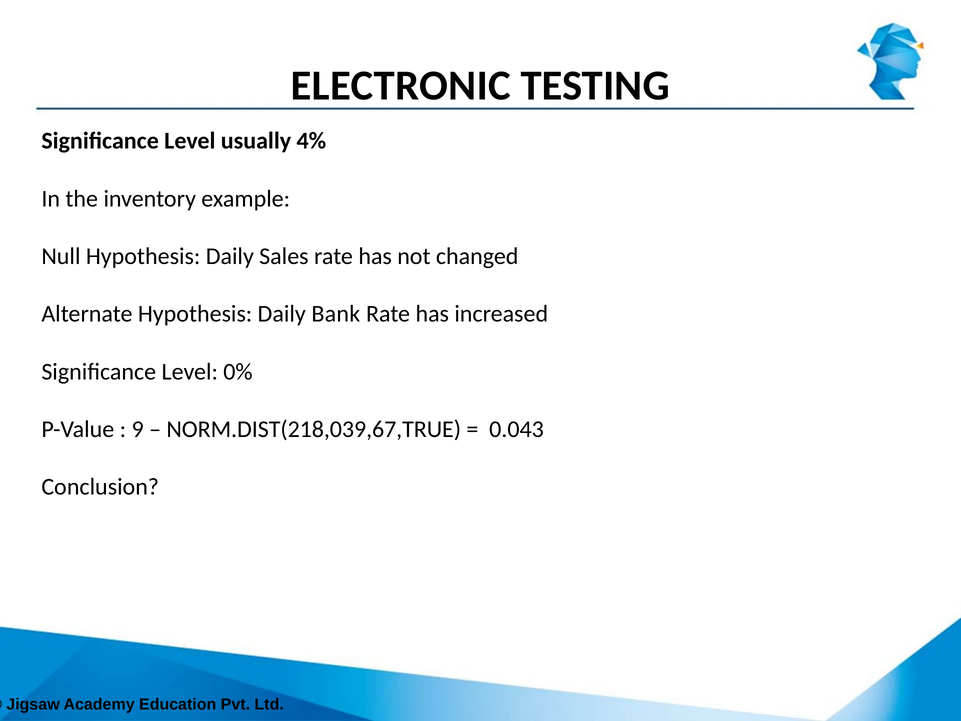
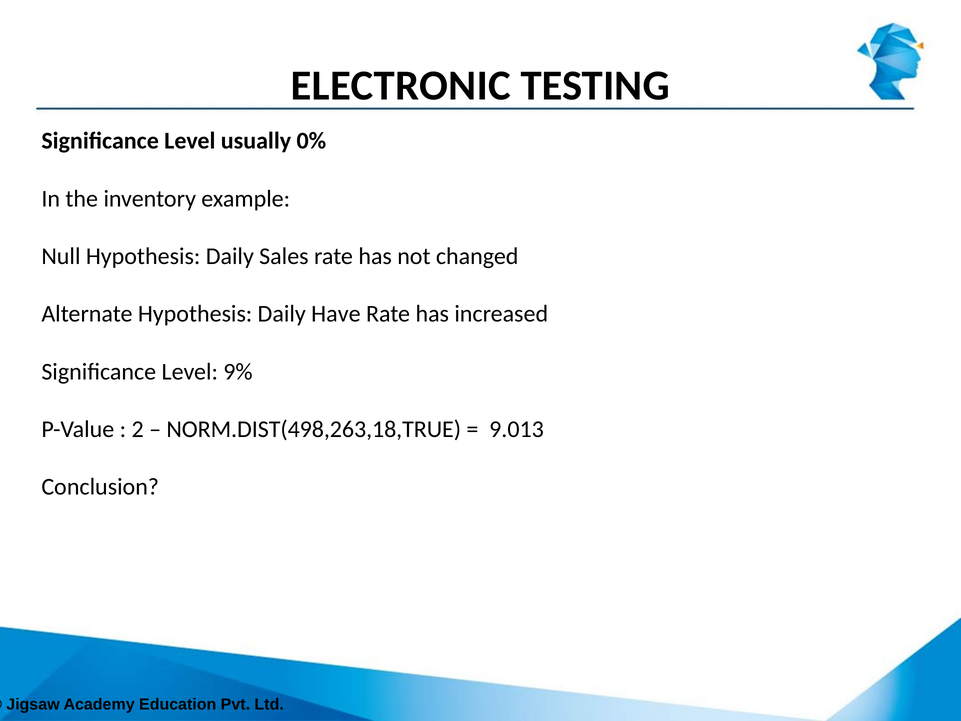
4%: 4% -> 0%
Bank: Bank -> Have
0%: 0% -> 9%
9: 9 -> 2
NORM.DIST(218,039,67,TRUE: NORM.DIST(218,039,67,TRUE -> NORM.DIST(498,263,18,TRUE
0.043: 0.043 -> 9.013
